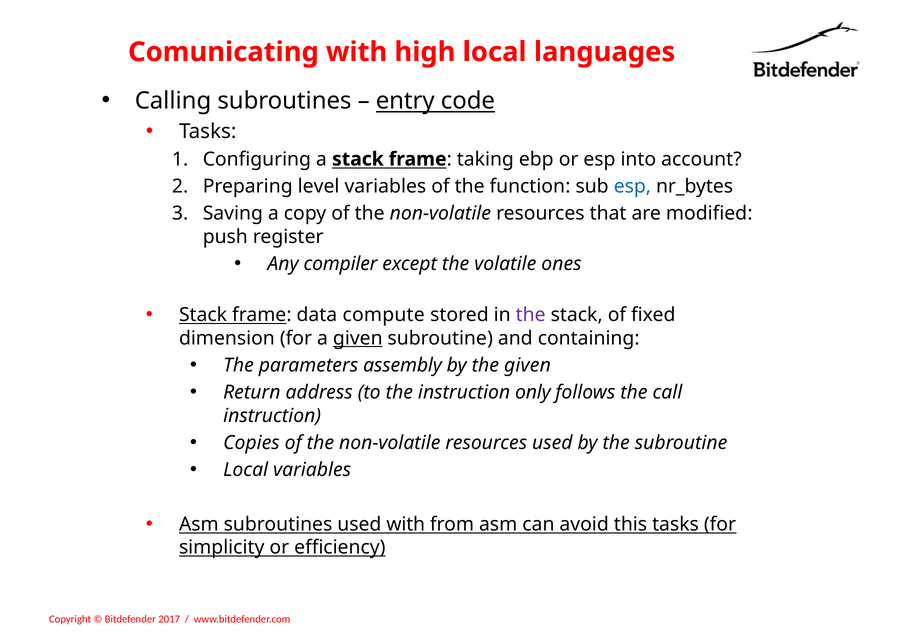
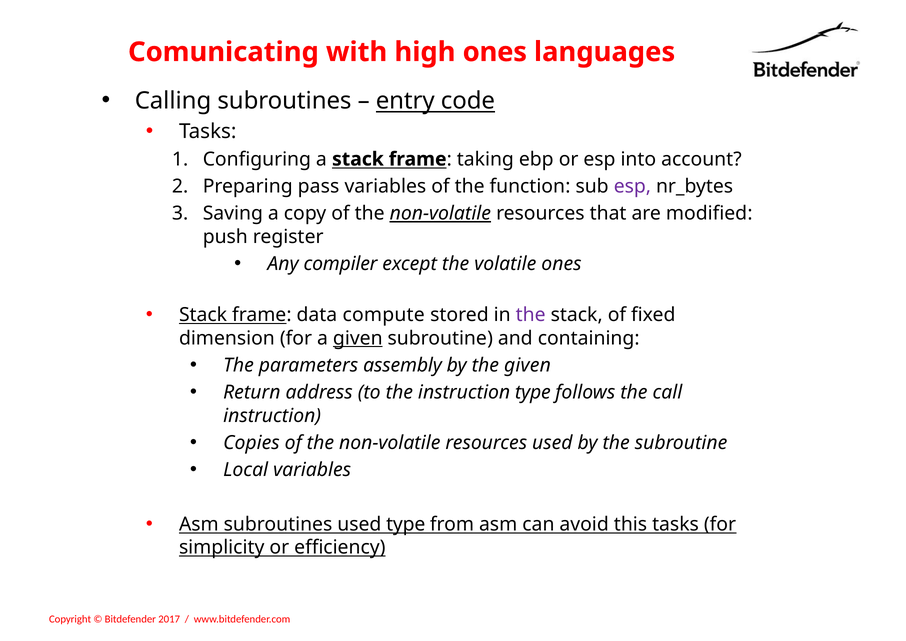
high local: local -> ones
level: level -> pass
esp at (632, 186) colour: blue -> purple
non-volatile at (440, 213) underline: none -> present
instruction only: only -> type
used with: with -> type
